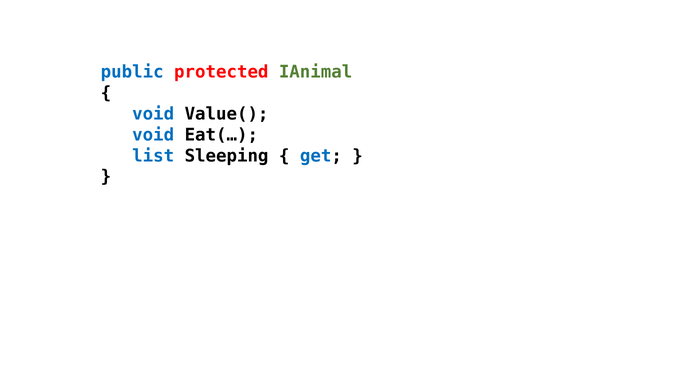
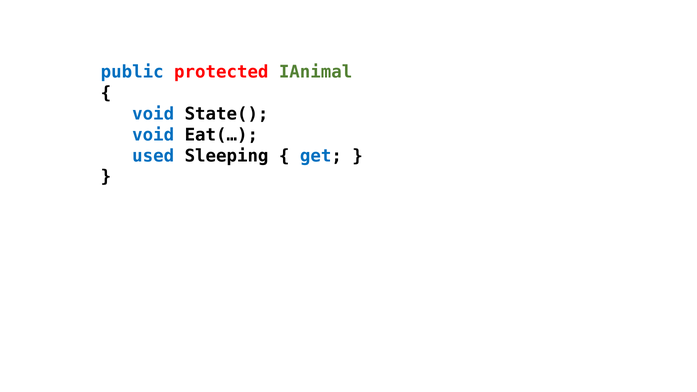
Value(: Value( -> State(
list: list -> used
